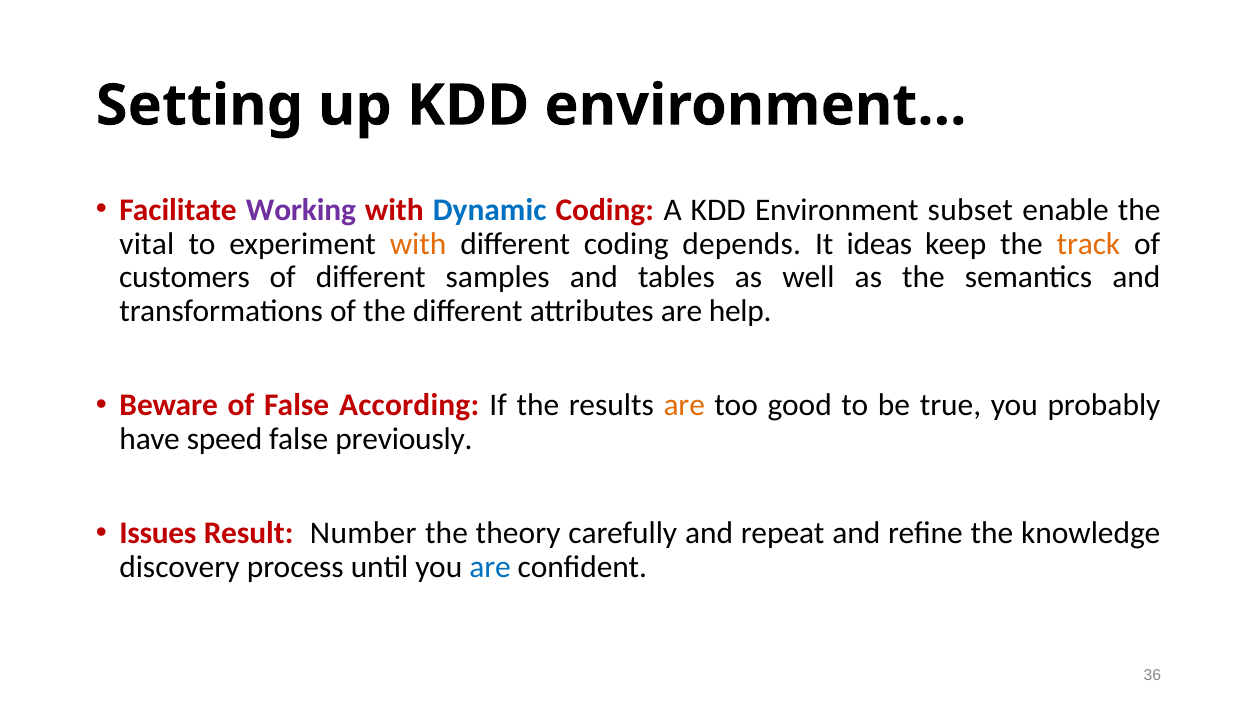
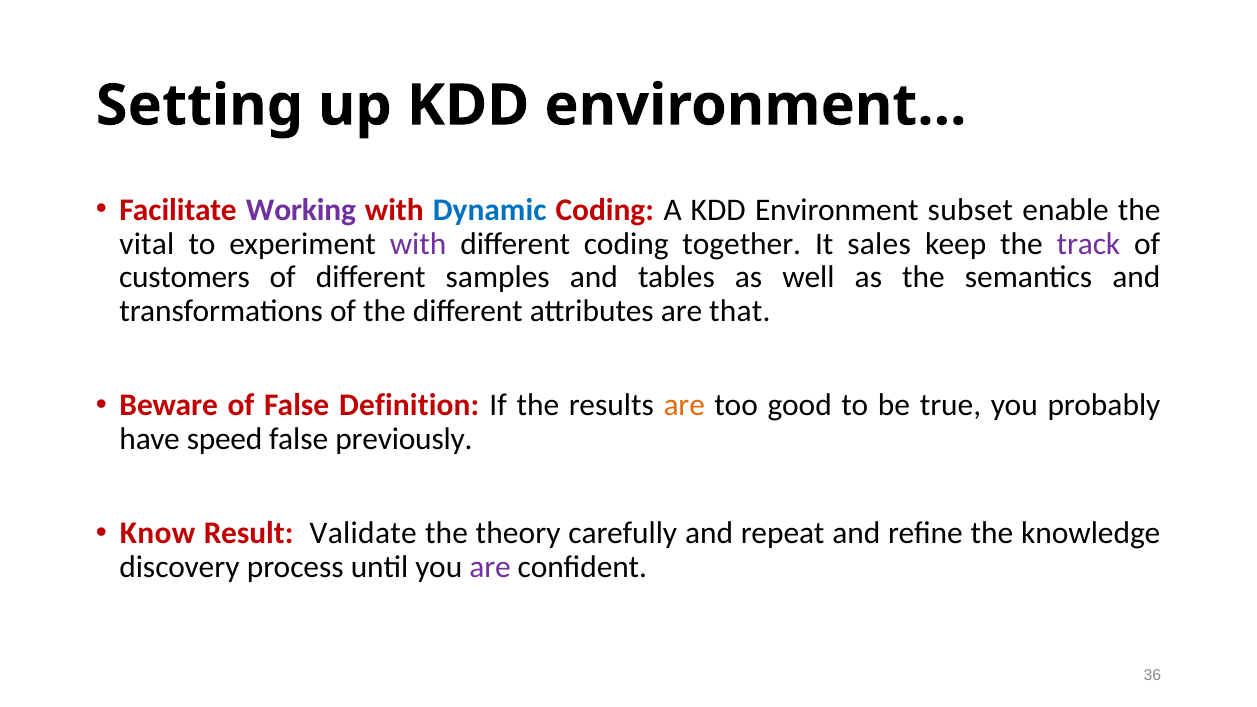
with at (418, 244) colour: orange -> purple
depends: depends -> together
ideas: ideas -> sales
track colour: orange -> purple
help: help -> that
According: According -> Definition
Issues: Issues -> Know
Number: Number -> Validate
are at (490, 567) colour: blue -> purple
